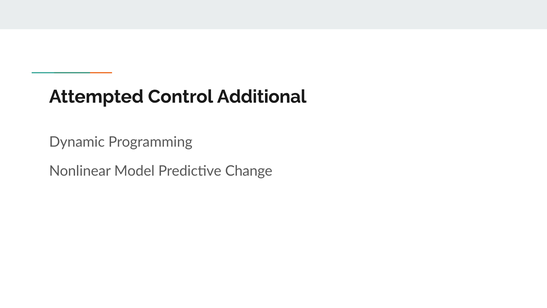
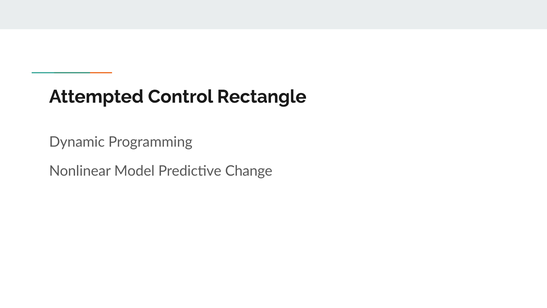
Additional: Additional -> Rectangle
